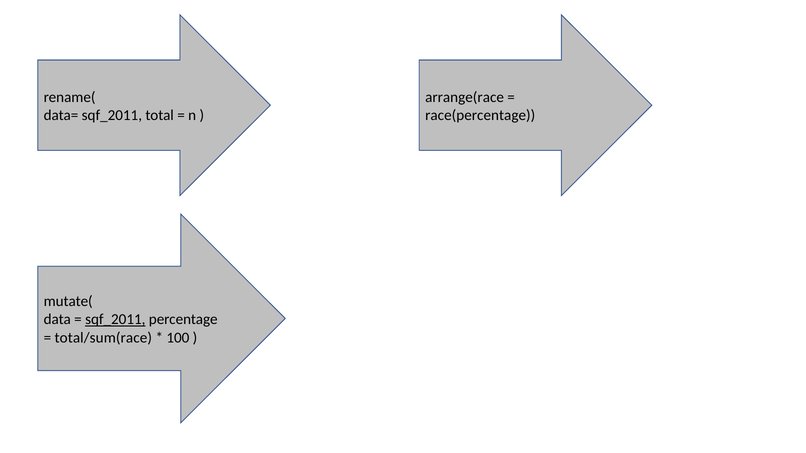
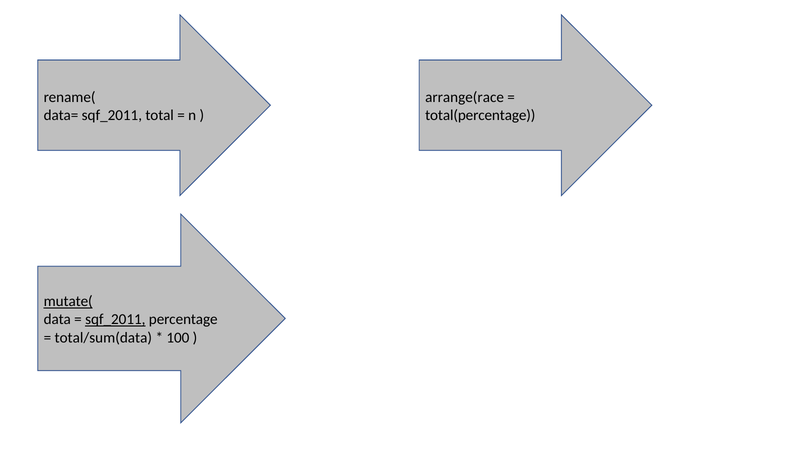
race(percentage: race(percentage -> total(percentage
mutate( underline: none -> present
total/sum(race: total/sum(race -> total/sum(data
